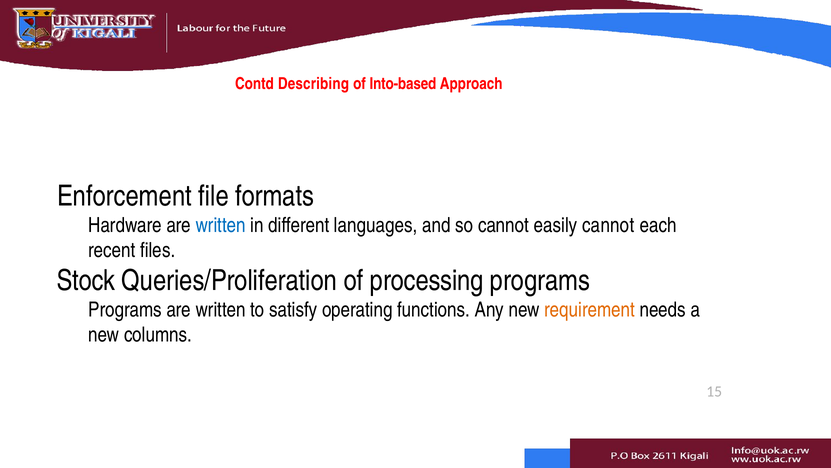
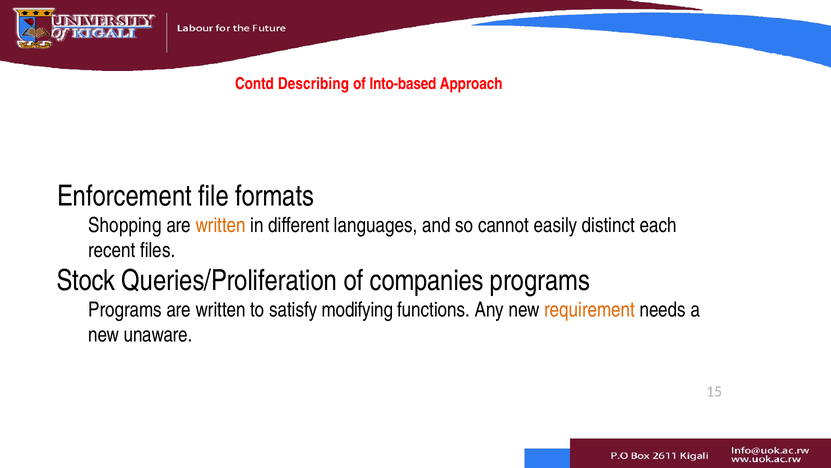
Hardware: Hardware -> Shopping
written at (221, 225) colour: blue -> orange
easily cannot: cannot -> distinct
processing: processing -> companies
operating: operating -> modifying
columns: columns -> unaware
